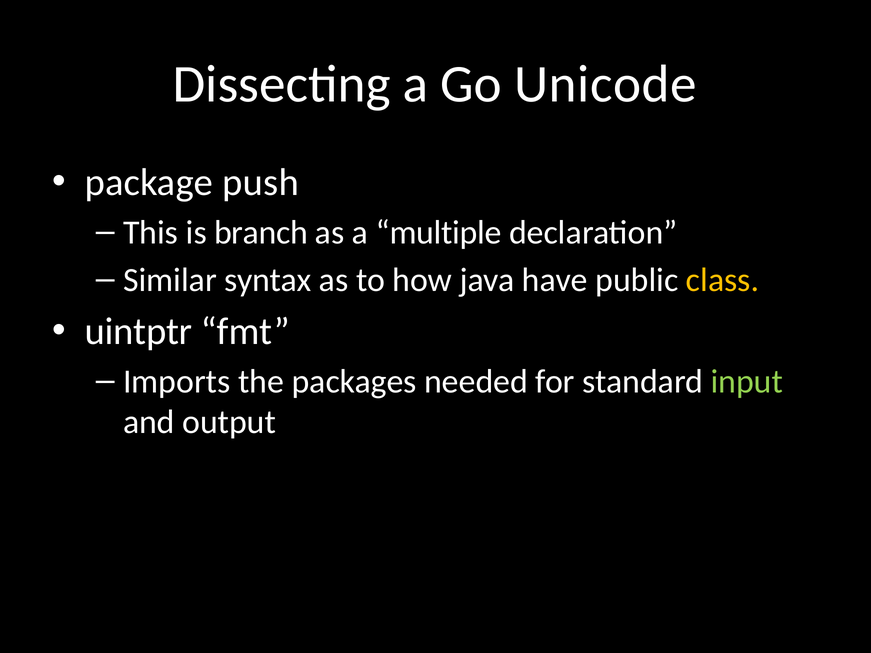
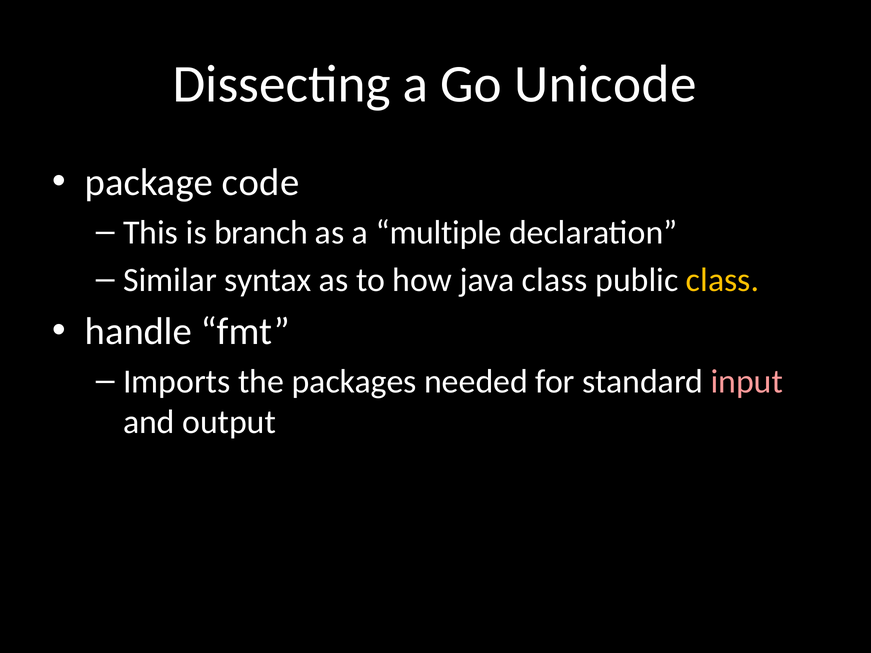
push: push -> code
java have: have -> class
uintptr: uintptr -> handle
input colour: light green -> pink
